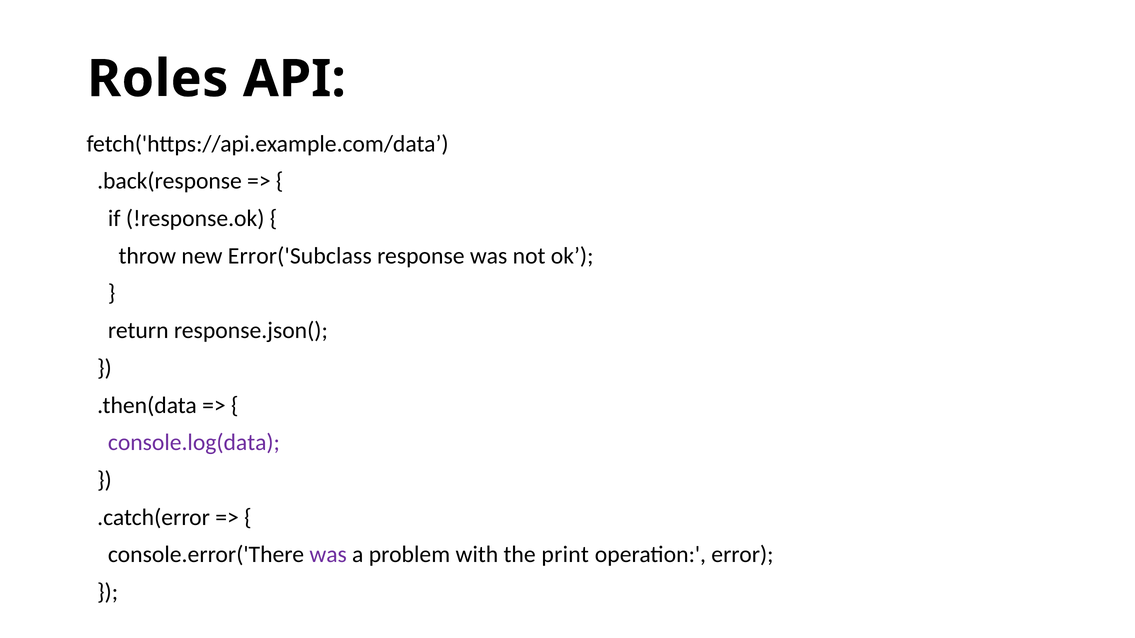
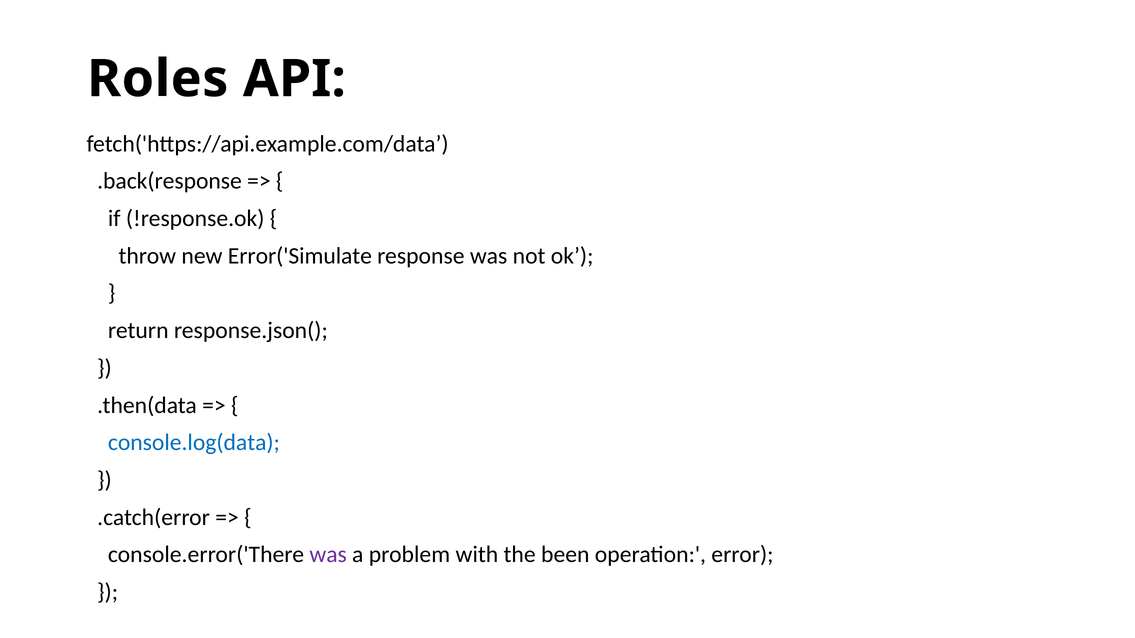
Error('Subclass: Error('Subclass -> Error('Simulate
console.log(data colour: purple -> blue
print: print -> been
